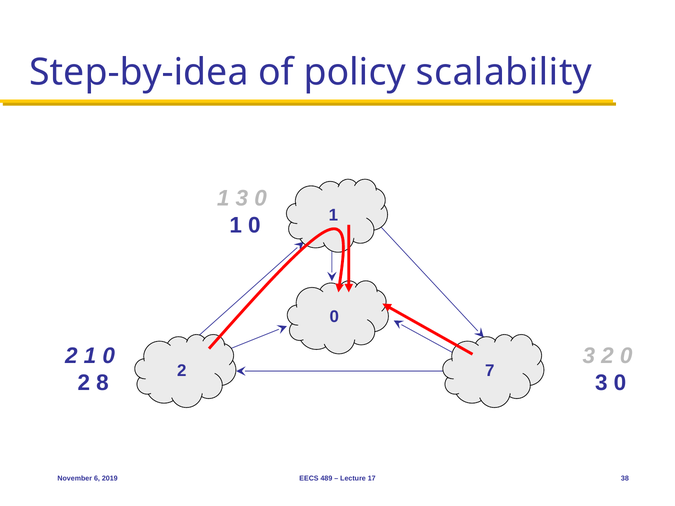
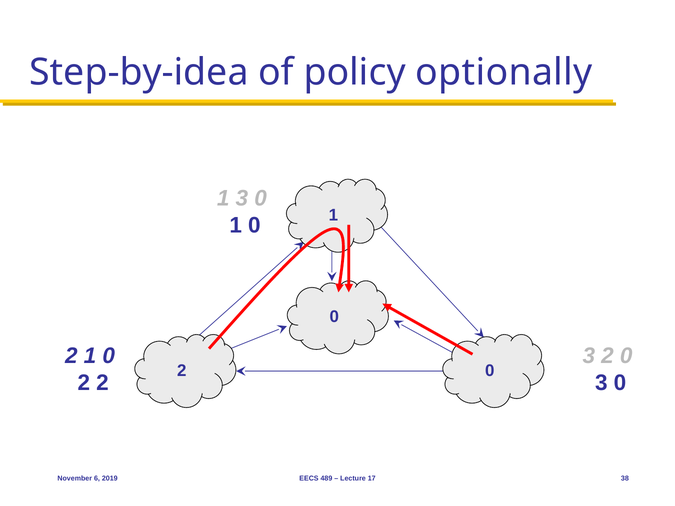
scalability: scalability -> optionally
7 at (490, 371): 7 -> 0
2 8: 8 -> 2
